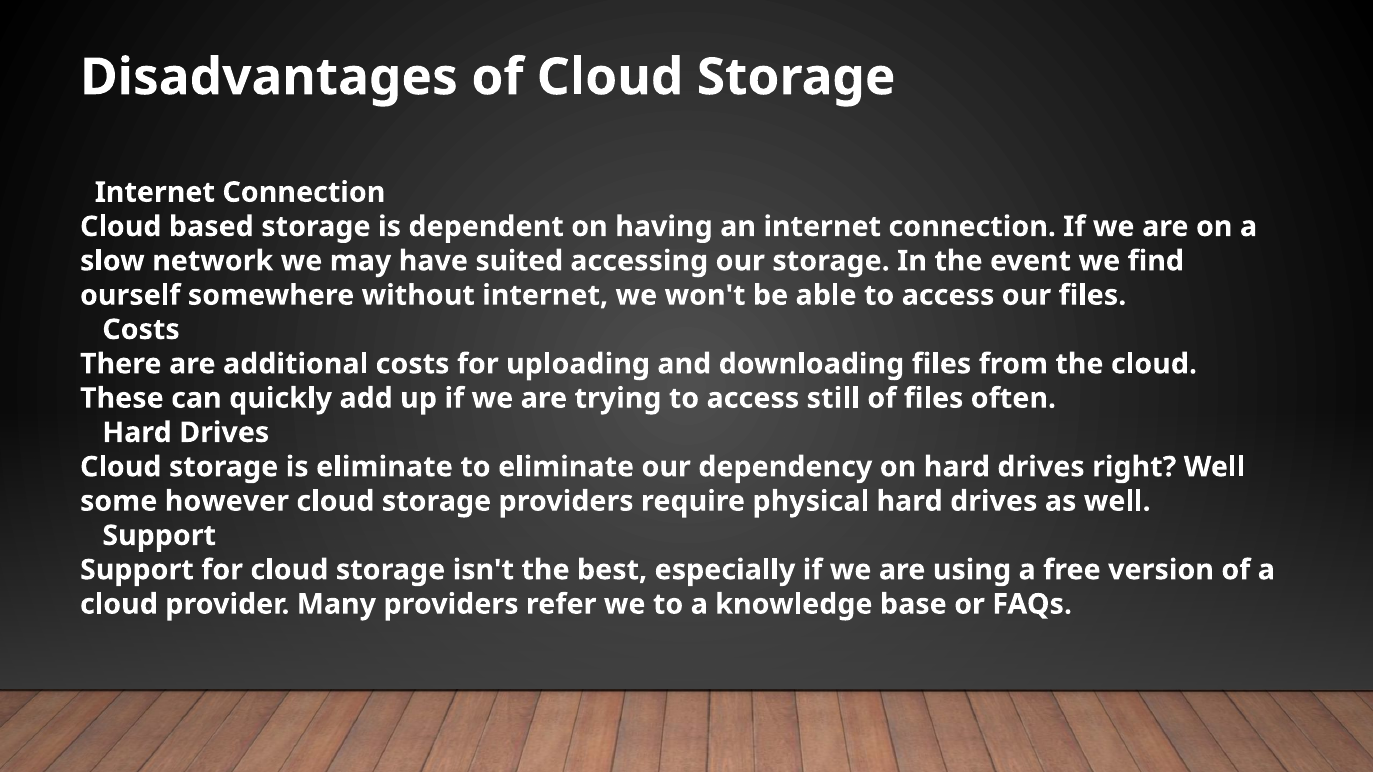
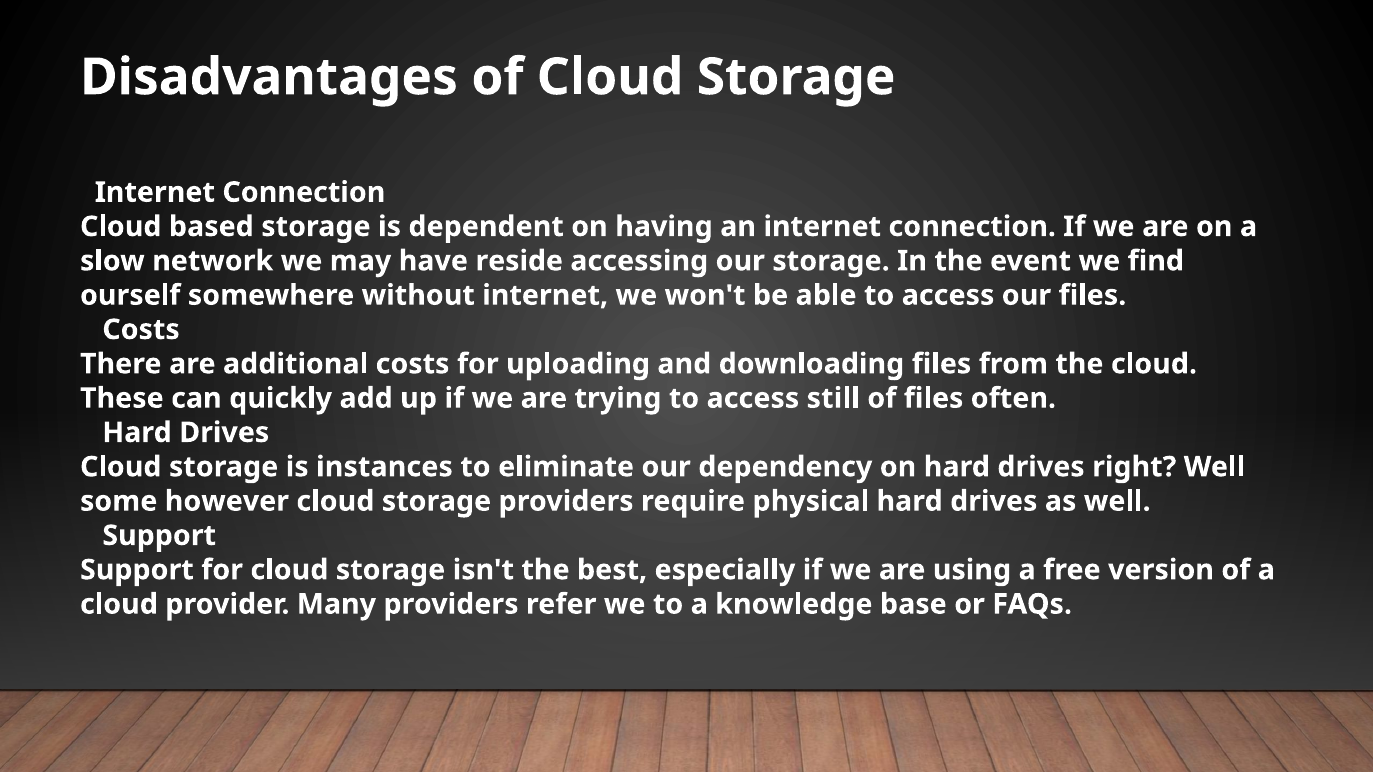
suited: suited -> reside
is eliminate: eliminate -> instances
